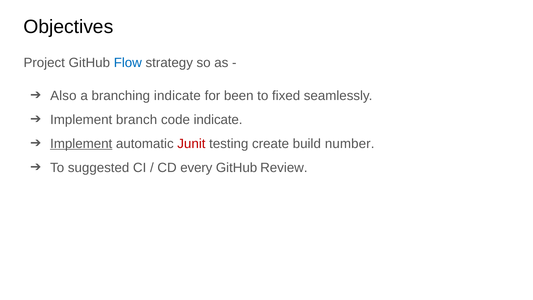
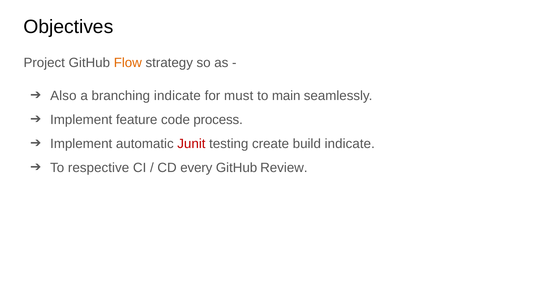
Flow colour: blue -> orange
been: been -> must
fixed: fixed -> main
branch: branch -> feature
code indicate: indicate -> process
Implement at (81, 144) underline: present -> none
build number: number -> indicate
suggested: suggested -> respective
